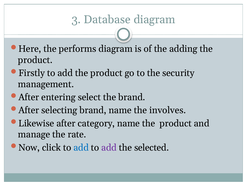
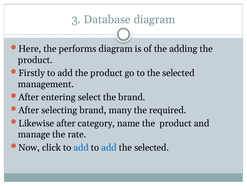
to the security: security -> selected
brand name: name -> many
involves: involves -> required
add at (109, 147) colour: purple -> blue
